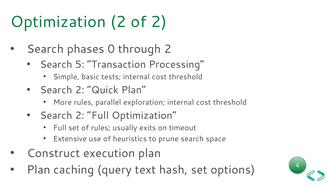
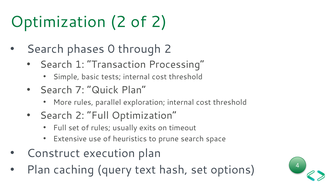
5: 5 -> 1
2 at (80, 90): 2 -> 7
